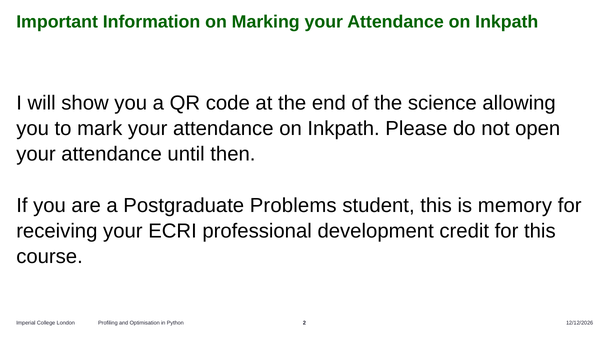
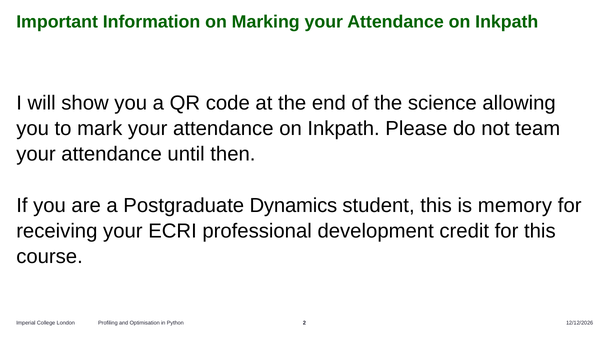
open: open -> team
Problems: Problems -> Dynamics
